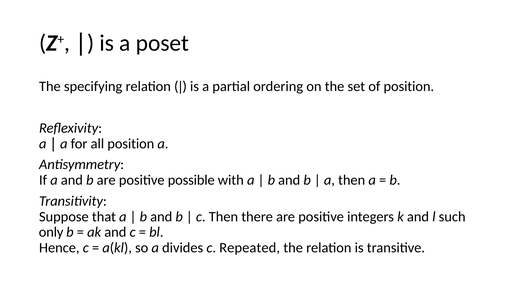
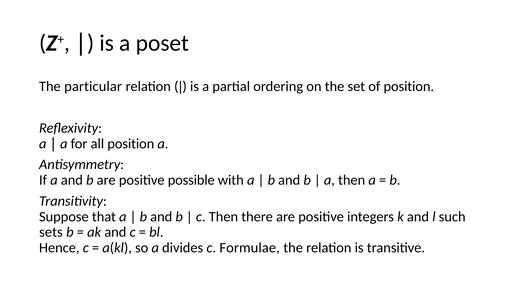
specifying: specifying -> particular
only: only -> sets
Repeated: Repeated -> Formulae
